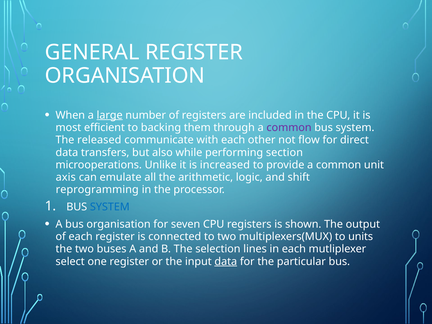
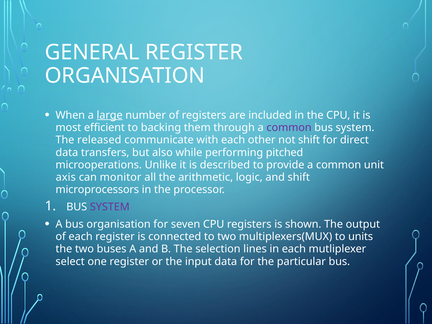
not flow: flow -> shift
section: section -> pitched
increased: increased -> described
emulate: emulate -> monitor
reprogramming: reprogramming -> microprocessors
SYSTEM at (110, 207) colour: blue -> purple
data at (226, 262) underline: present -> none
